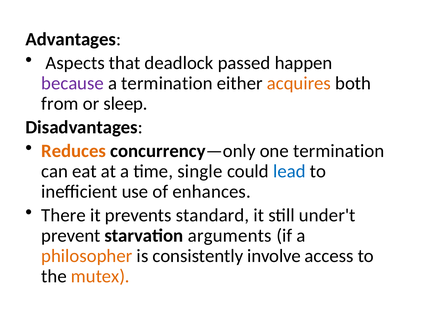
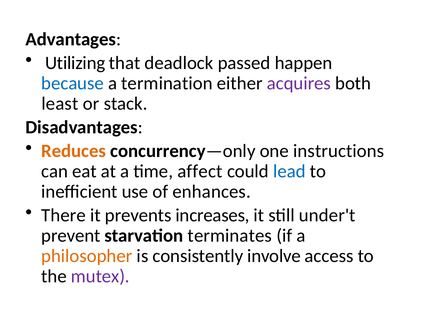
Aspects: Aspects -> Utilizing
because colour: purple -> blue
acquires colour: orange -> purple
from: from -> least
sleep: sleep -> stack
one termination: termination -> instructions
single: single -> affect
standard: standard -> increases
arguments: arguments -> terminates
mutex colour: orange -> purple
